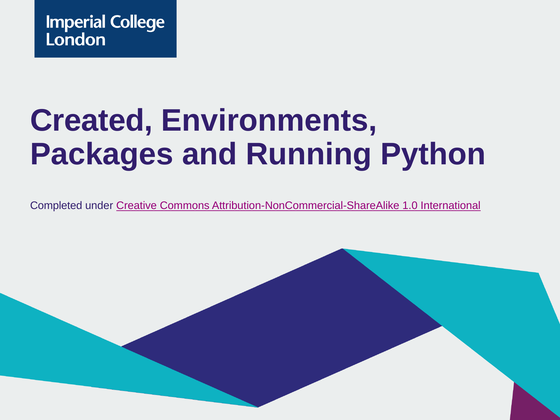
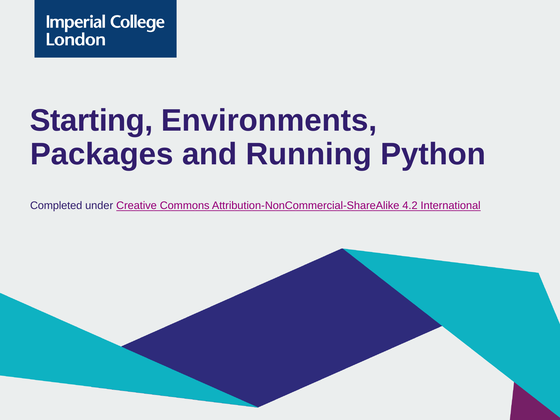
Created: Created -> Starting
1.0: 1.0 -> 4.2
